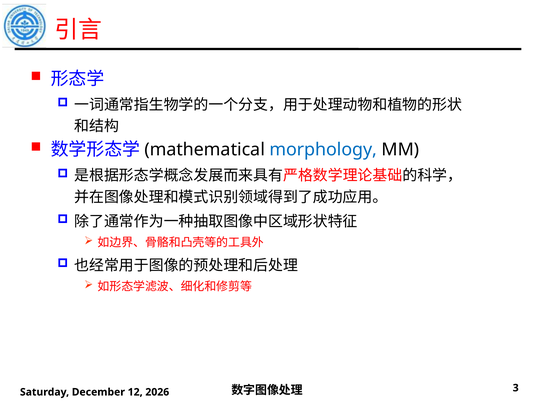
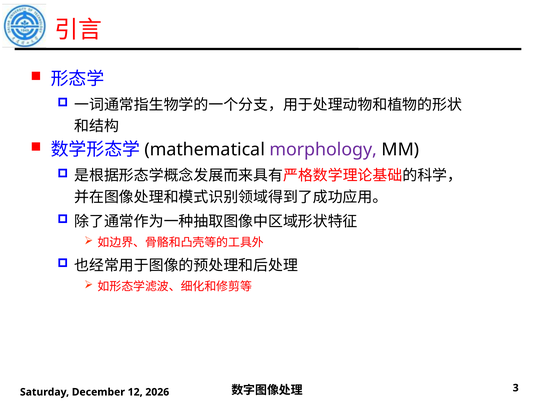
morphology colour: blue -> purple
